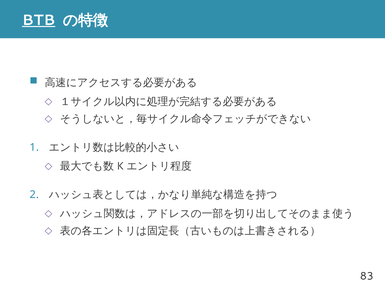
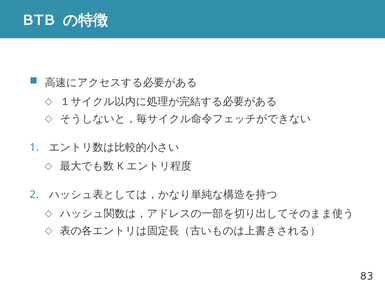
BTB underline: present -> none
